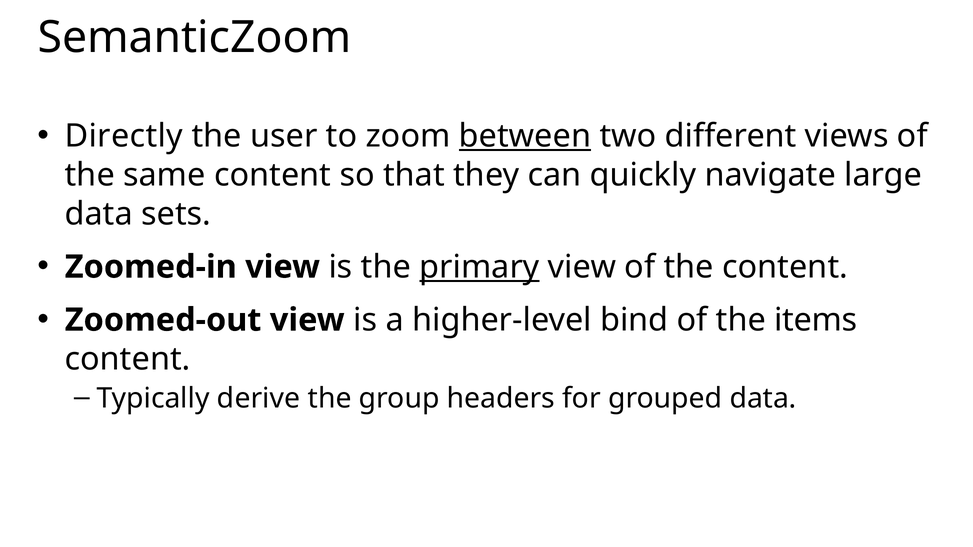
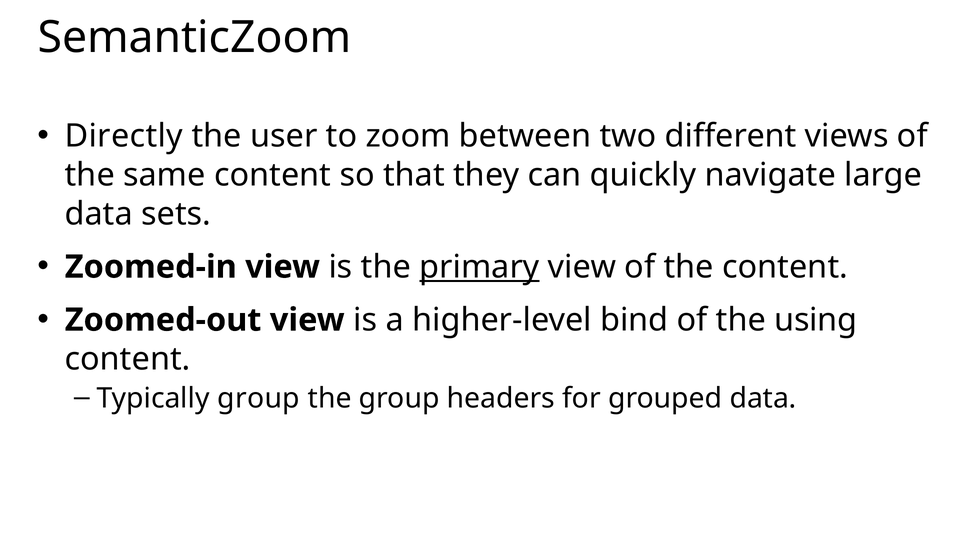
between underline: present -> none
items: items -> using
Typically derive: derive -> group
